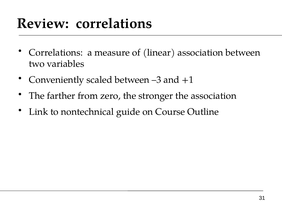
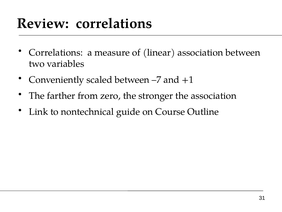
–3: –3 -> –7
